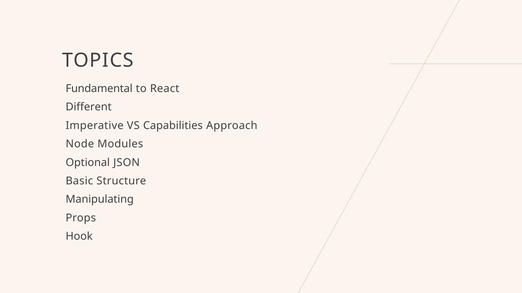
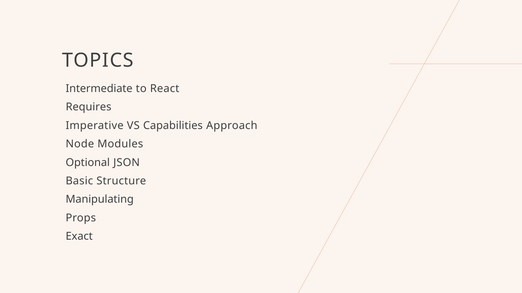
Fundamental: Fundamental -> Intermediate
Different: Different -> Requires
Hook: Hook -> Exact
